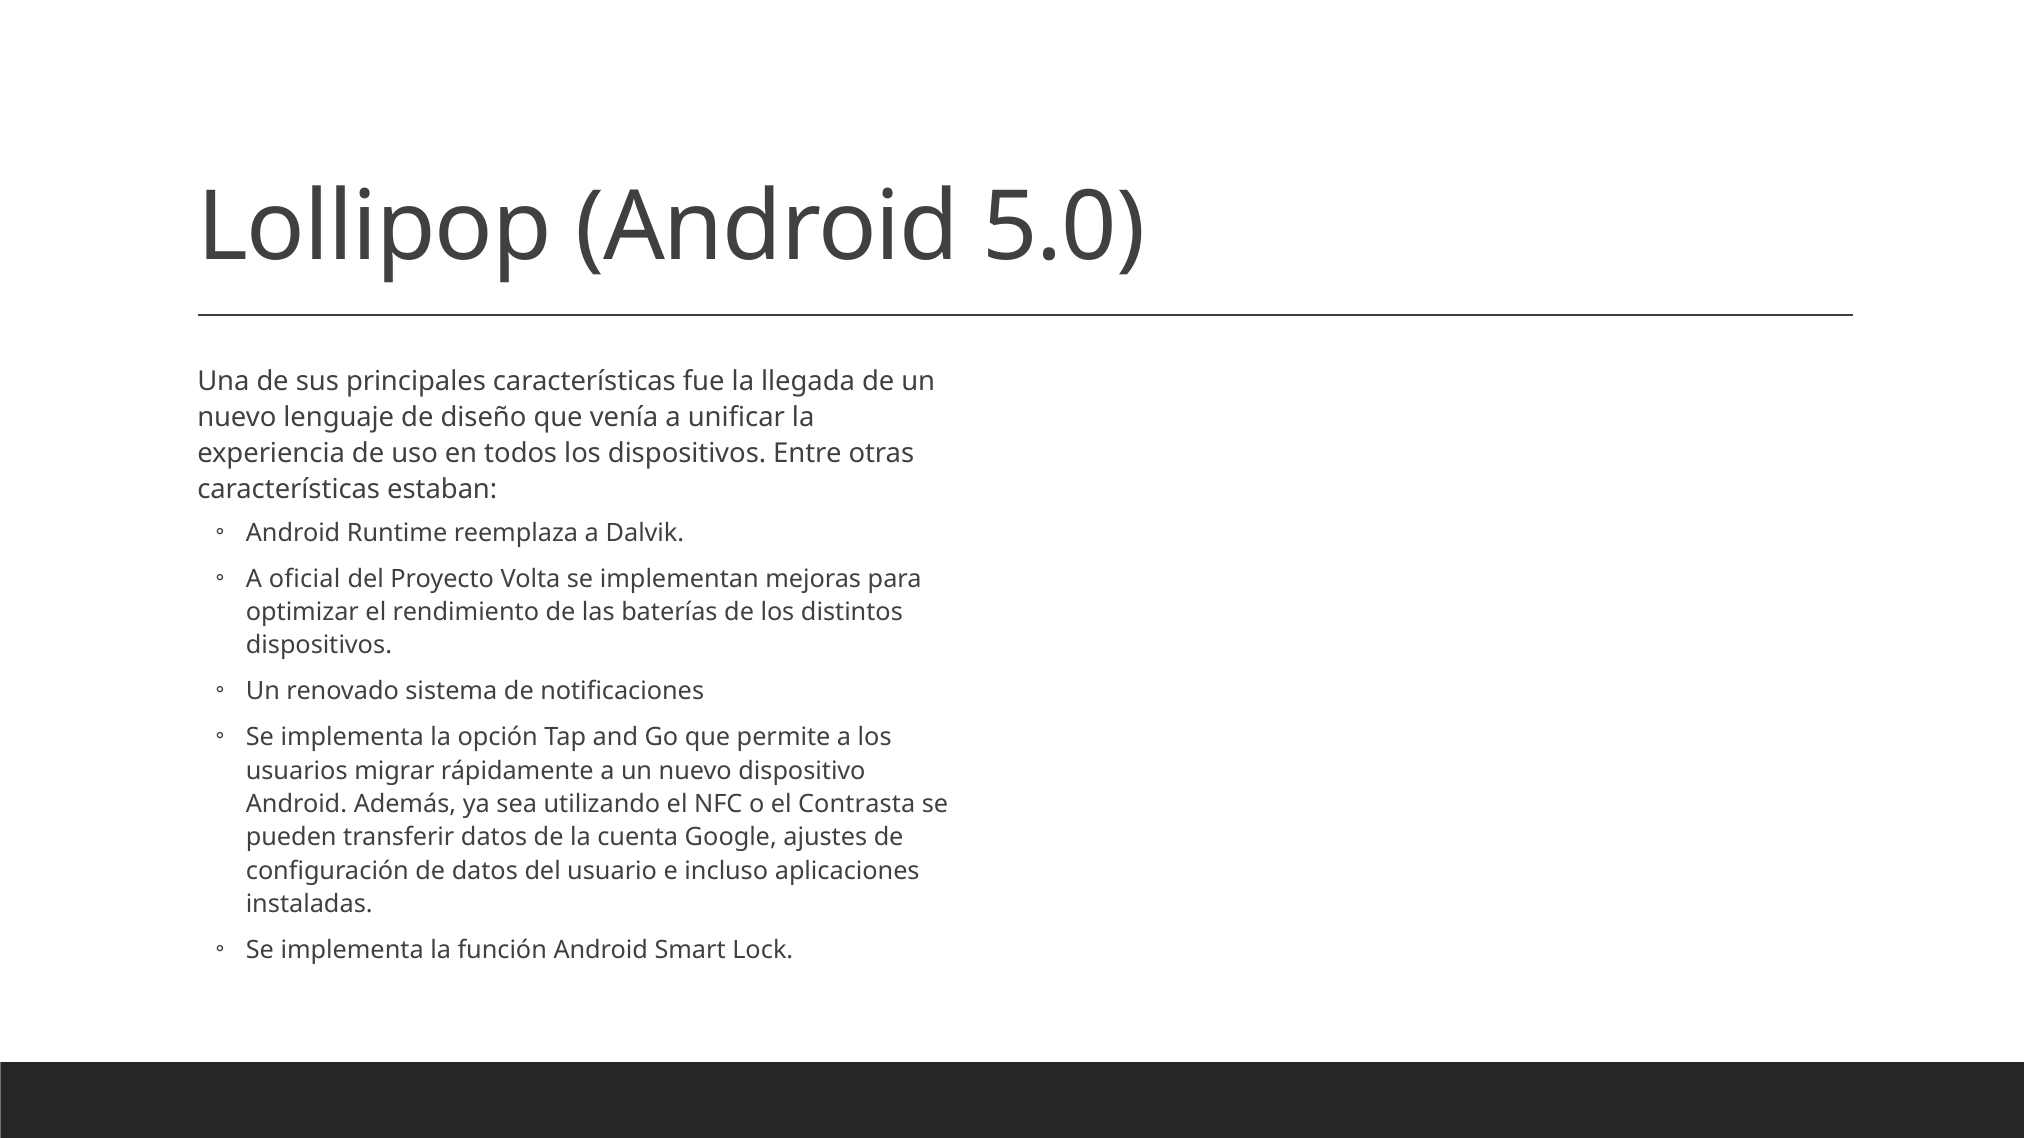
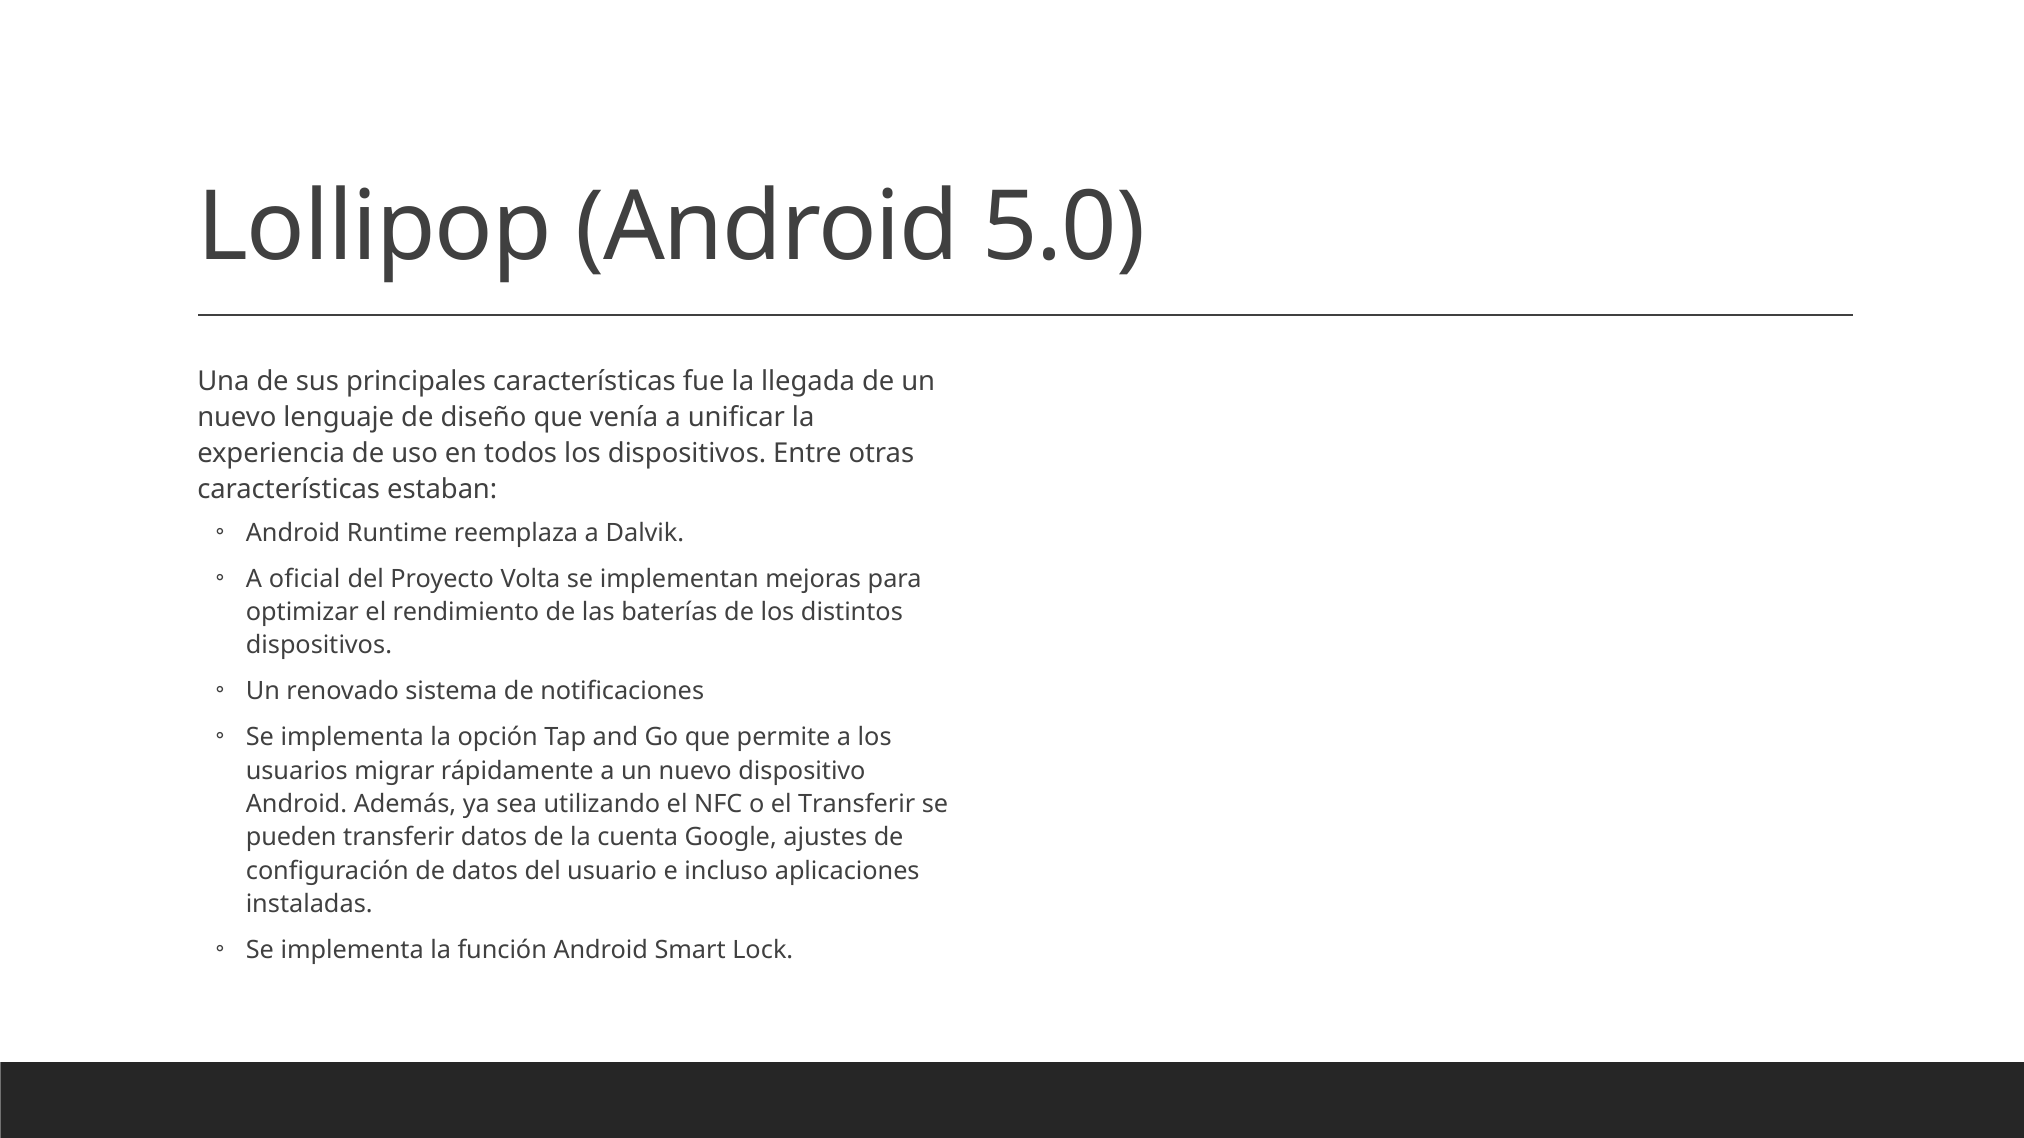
el Contrasta: Contrasta -> Transferir
